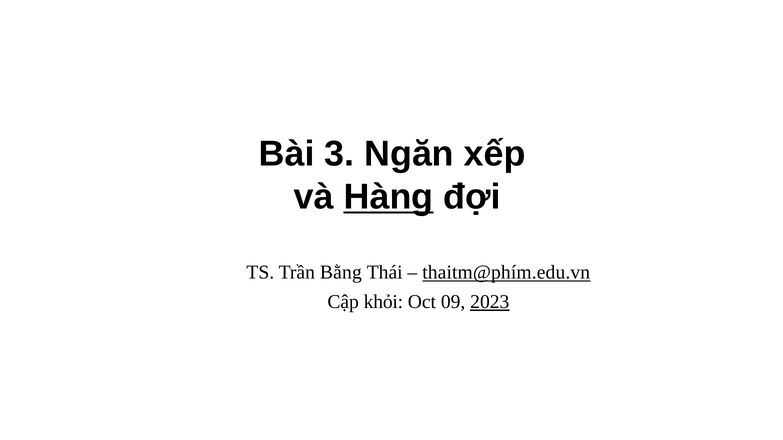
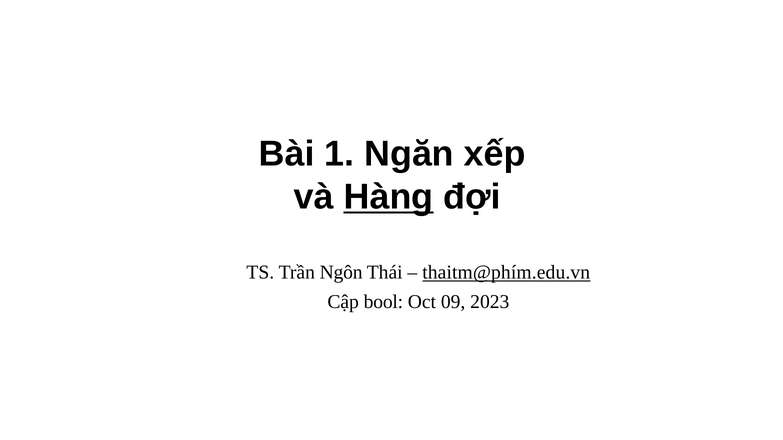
3: 3 -> 1
Bằng: Bằng -> Ngôn
khỏi: khỏi -> bool
2023 underline: present -> none
